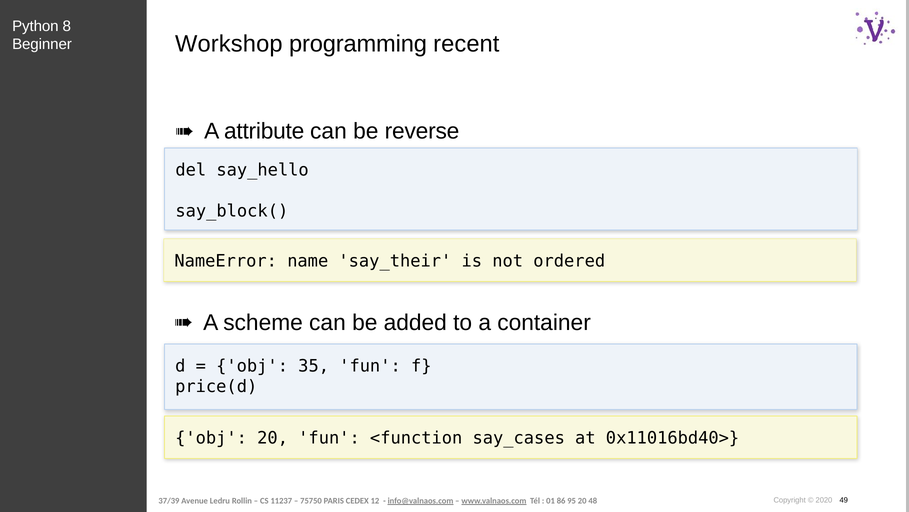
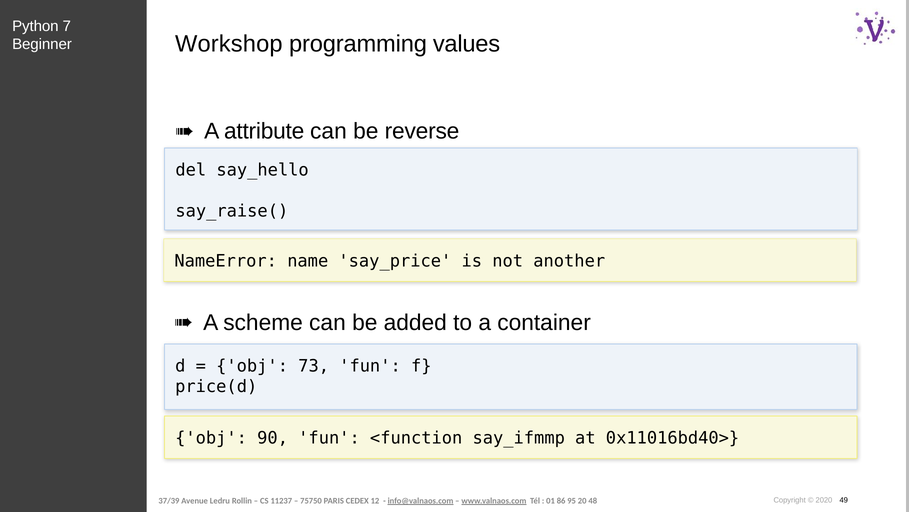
8: 8 -> 7
recent: recent -> values
say_block(: say_block( -> say_raise(
say_their: say_their -> say_price
ordered: ordered -> another
35: 35 -> 73
obj 20: 20 -> 90
say_cases: say_cases -> say_ifmmp
